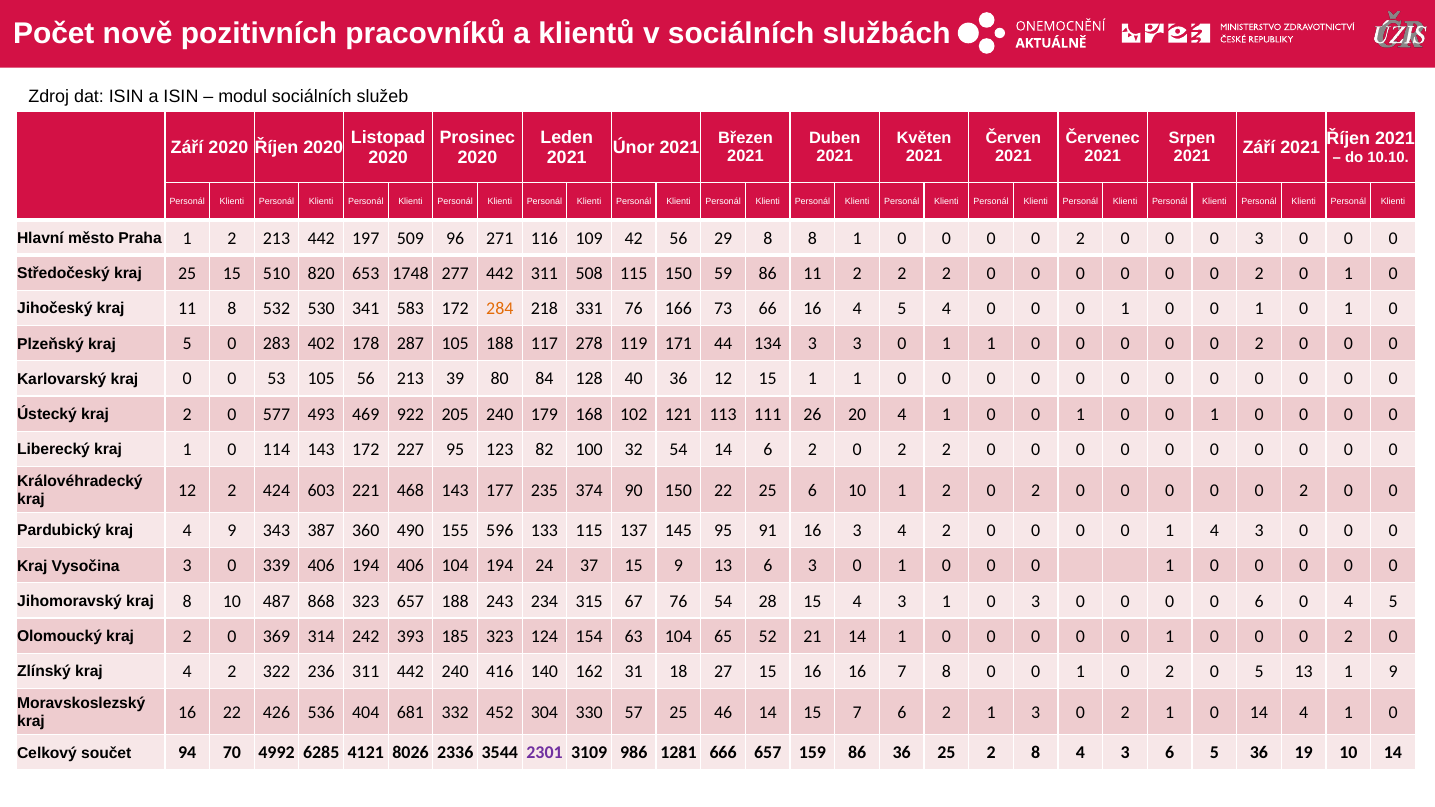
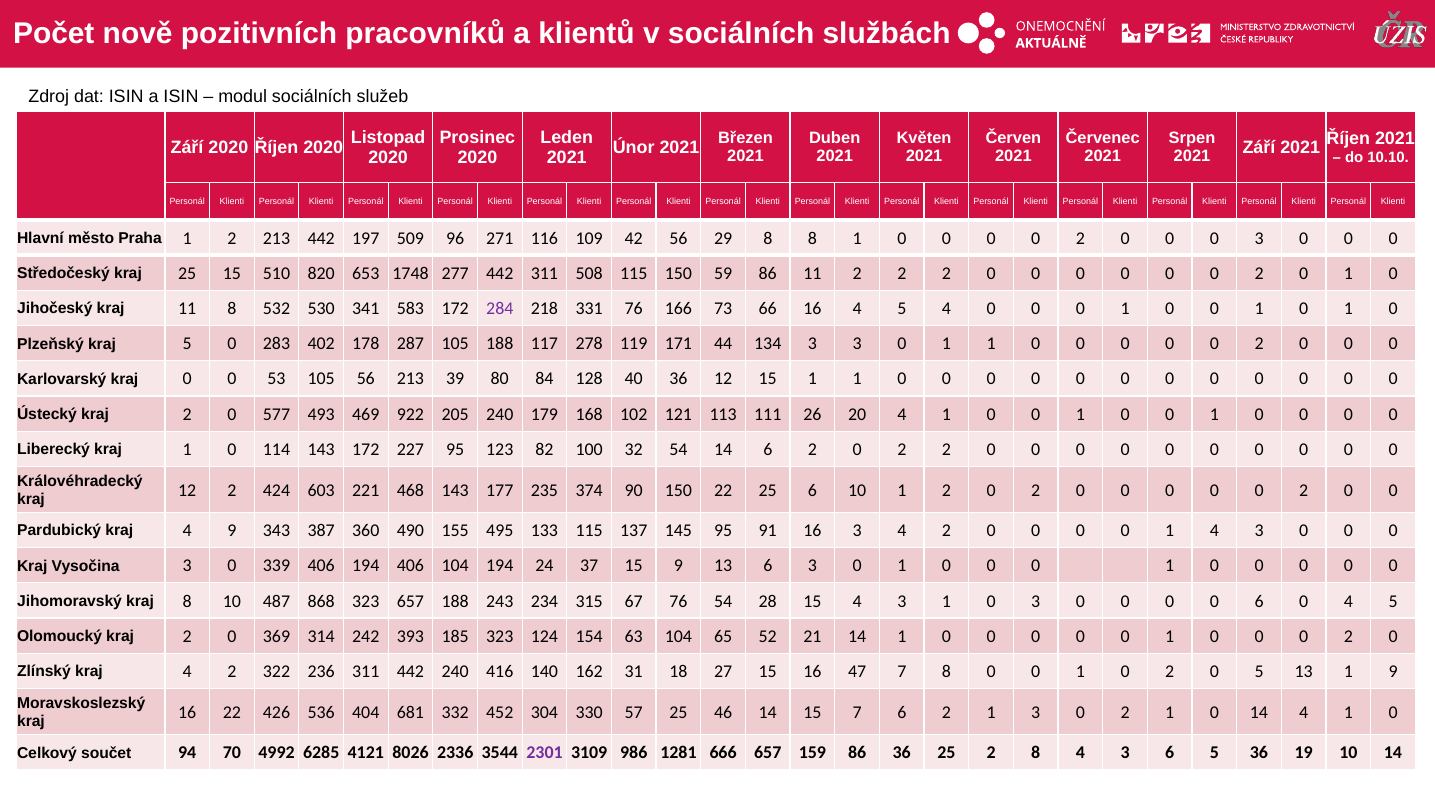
284 colour: orange -> purple
596: 596 -> 495
16 16: 16 -> 47
